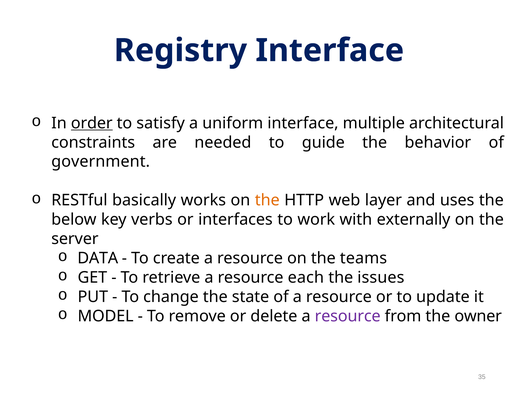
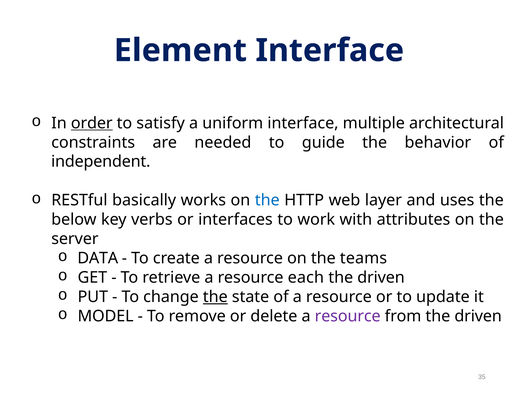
Registry: Registry -> Element
government: government -> independent
the at (267, 200) colour: orange -> blue
externally: externally -> attributes
issues at (381, 278): issues -> driven
the at (215, 297) underline: none -> present
from the owner: owner -> driven
